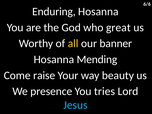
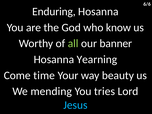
great: great -> know
all colour: yellow -> light green
Mending: Mending -> Yearning
raise: raise -> time
presence: presence -> mending
